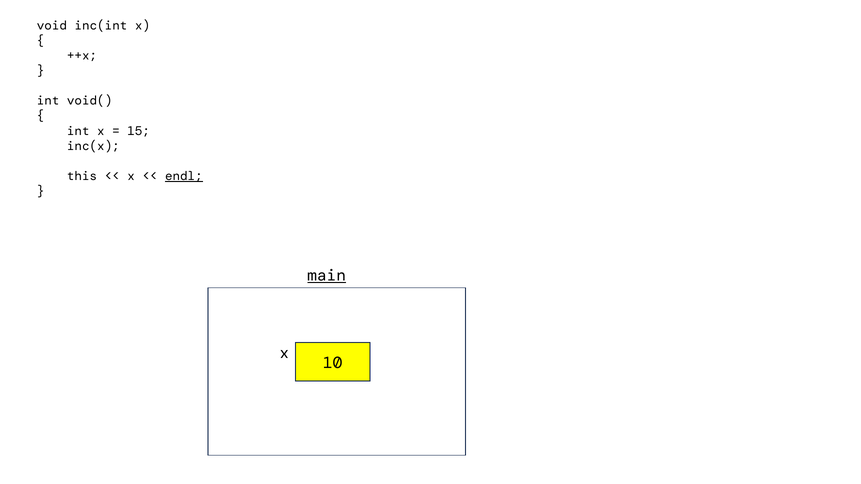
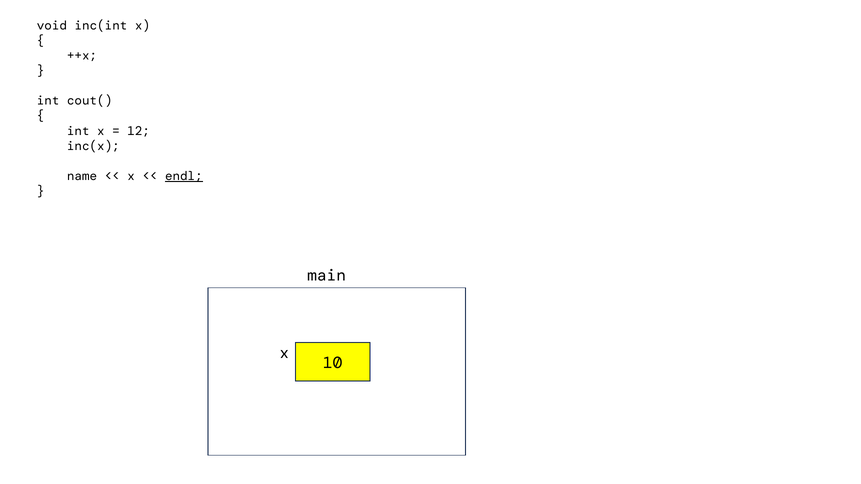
void(: void( -> cout(
15: 15 -> 12
this: this -> name
main underline: present -> none
